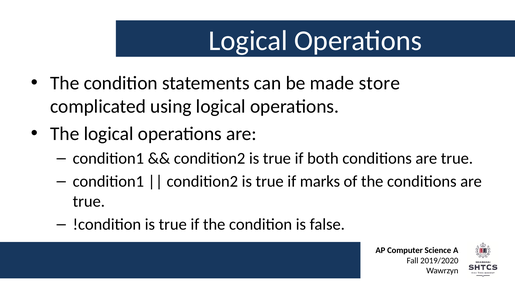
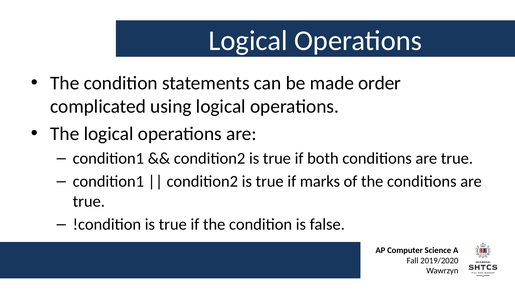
store: store -> order
